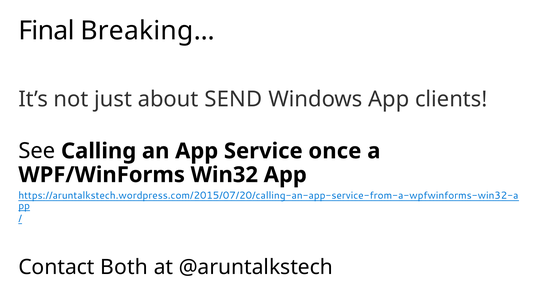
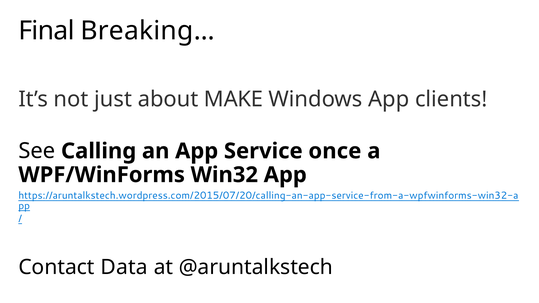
SEND: SEND -> MAKE
Both: Both -> Data
